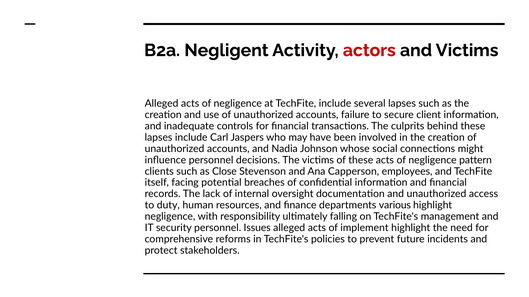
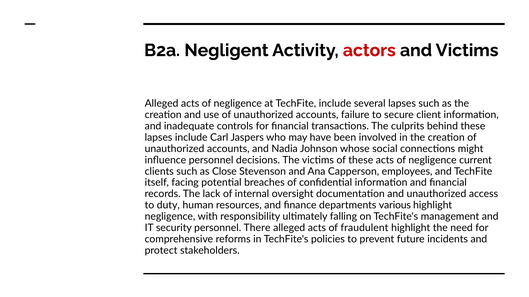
pattern: pattern -> current
Issues: Issues -> There
implement: implement -> fraudulent
